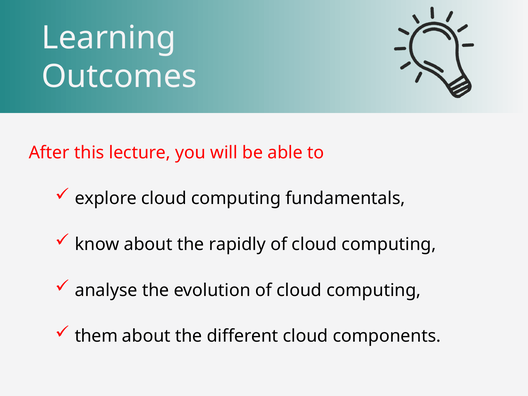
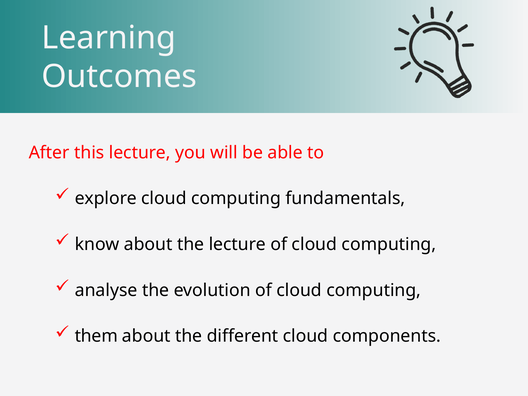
the rapidly: rapidly -> lecture
